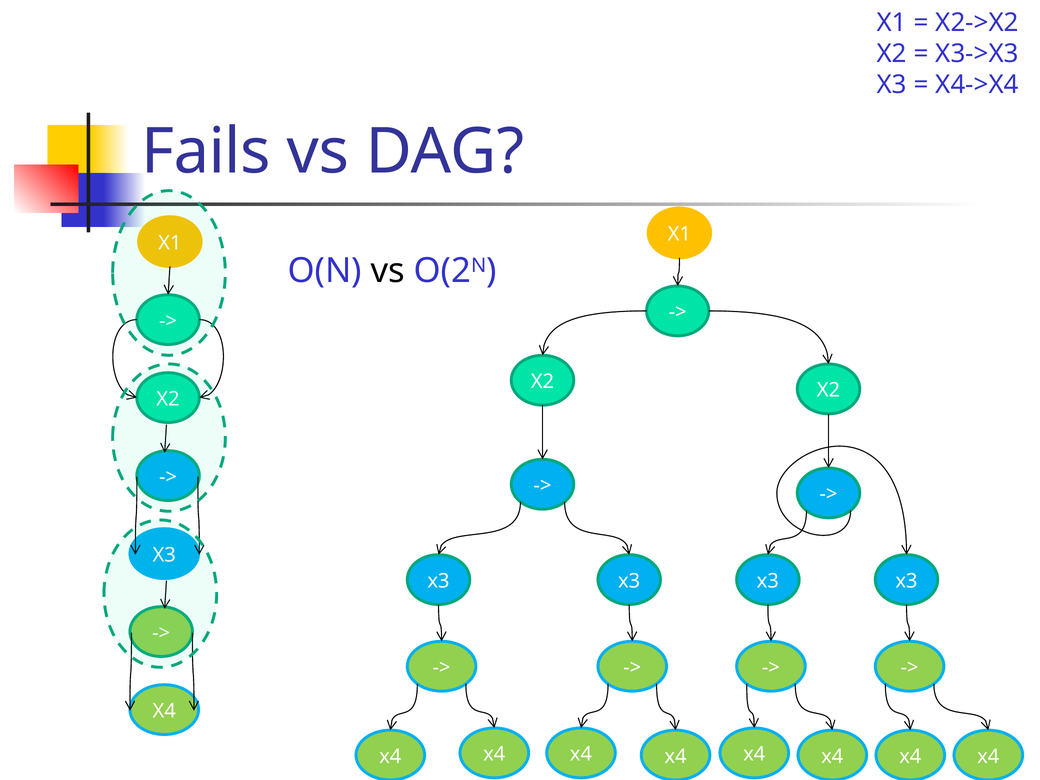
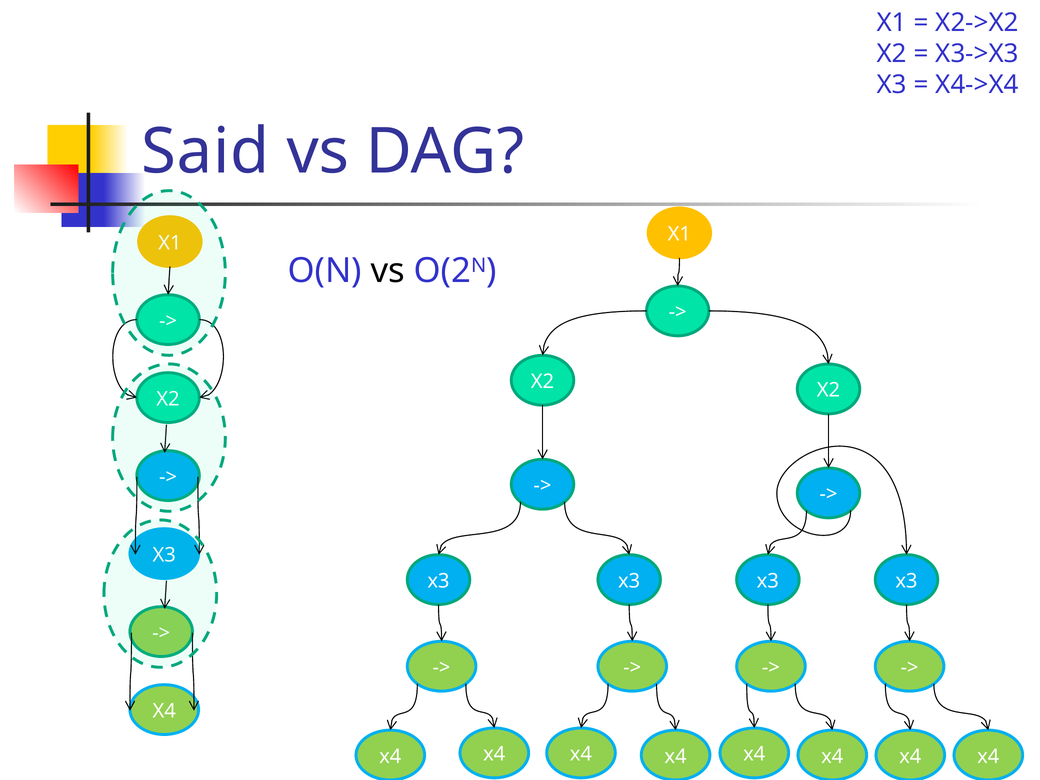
Fails: Fails -> Said
